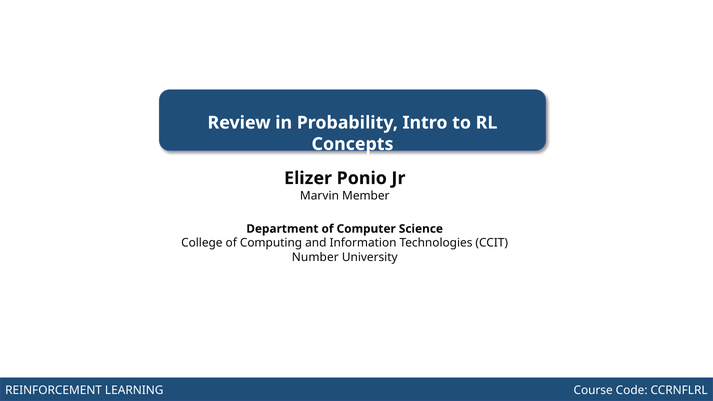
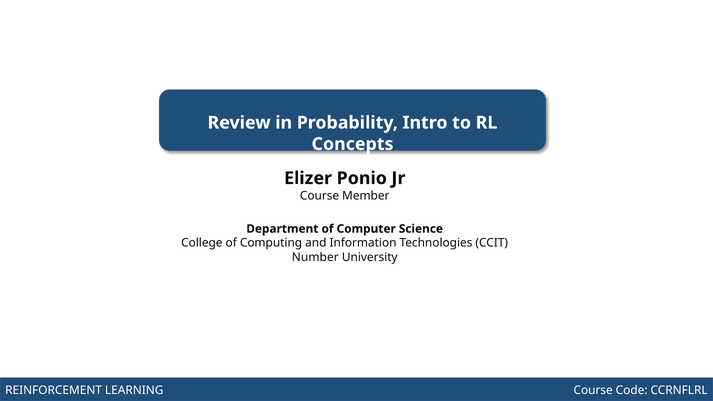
Marvin at (319, 196): Marvin -> Course
